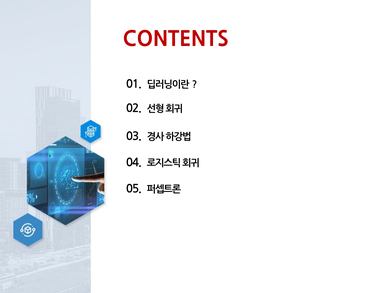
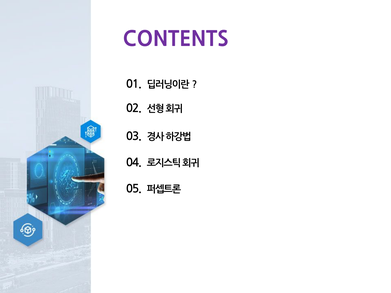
CONTENTS colour: red -> purple
